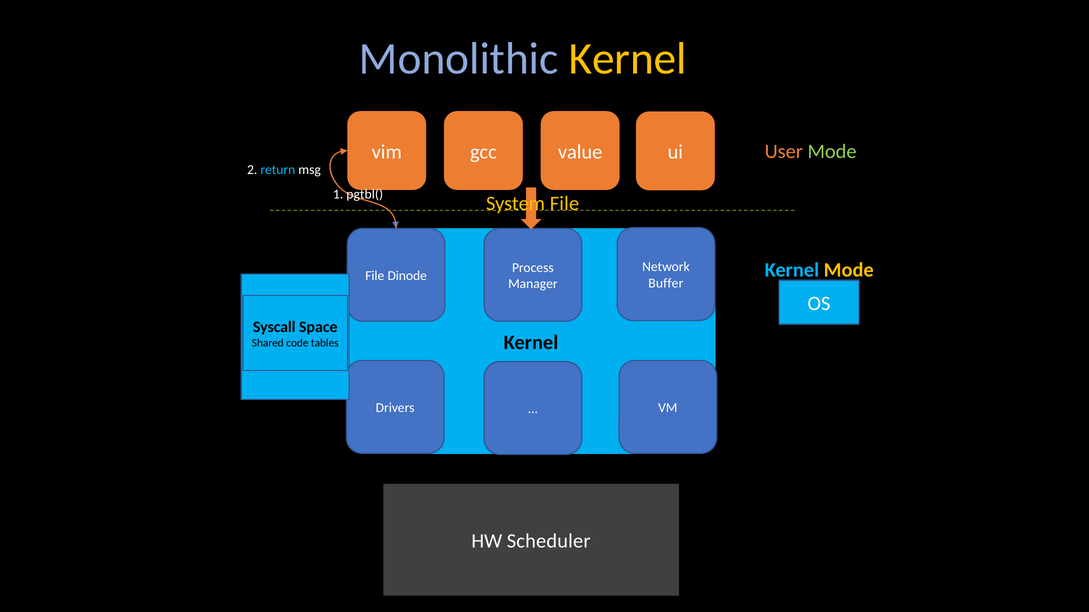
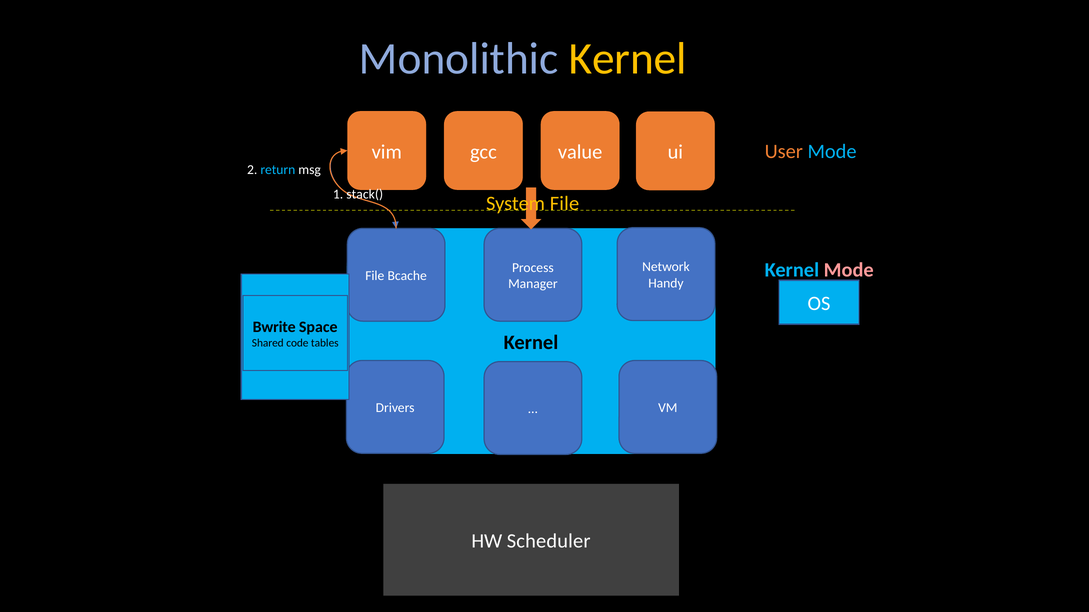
Mode at (832, 152) colour: light green -> light blue
pgtbl(: pgtbl( -> stack(
Mode at (849, 270) colour: yellow -> pink
Dinode: Dinode -> Bcache
Buffer: Buffer -> Handy
Syscall: Syscall -> Bwrite
